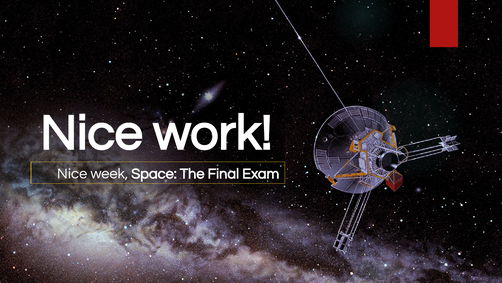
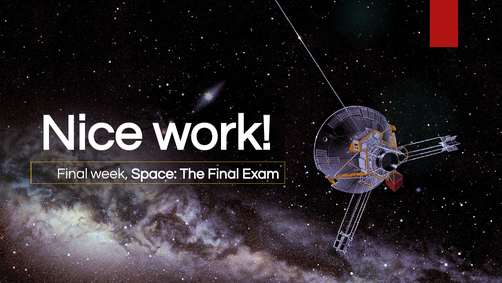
Nice at (72, 173): Nice -> Final
